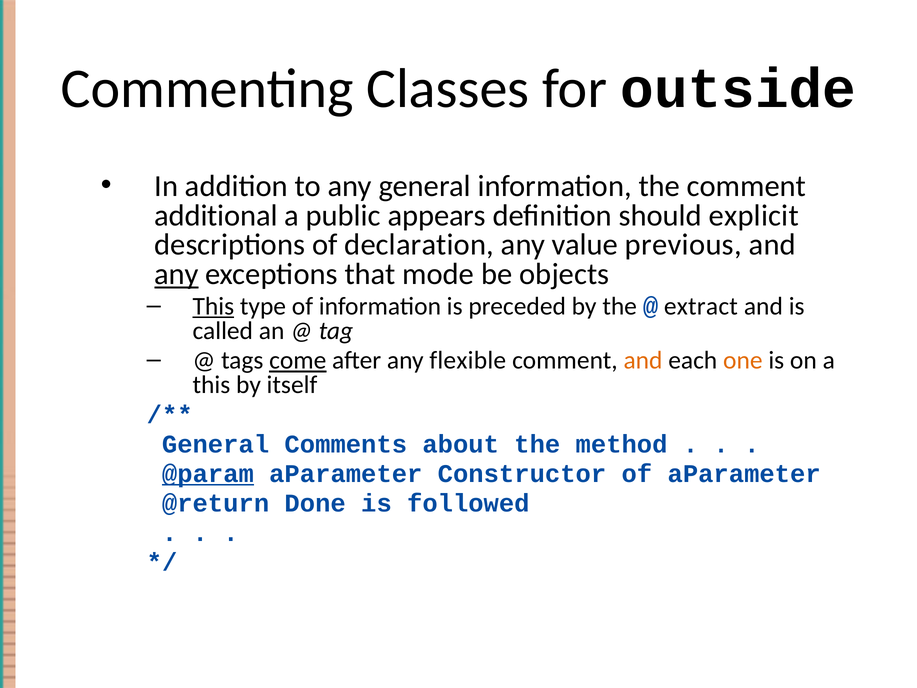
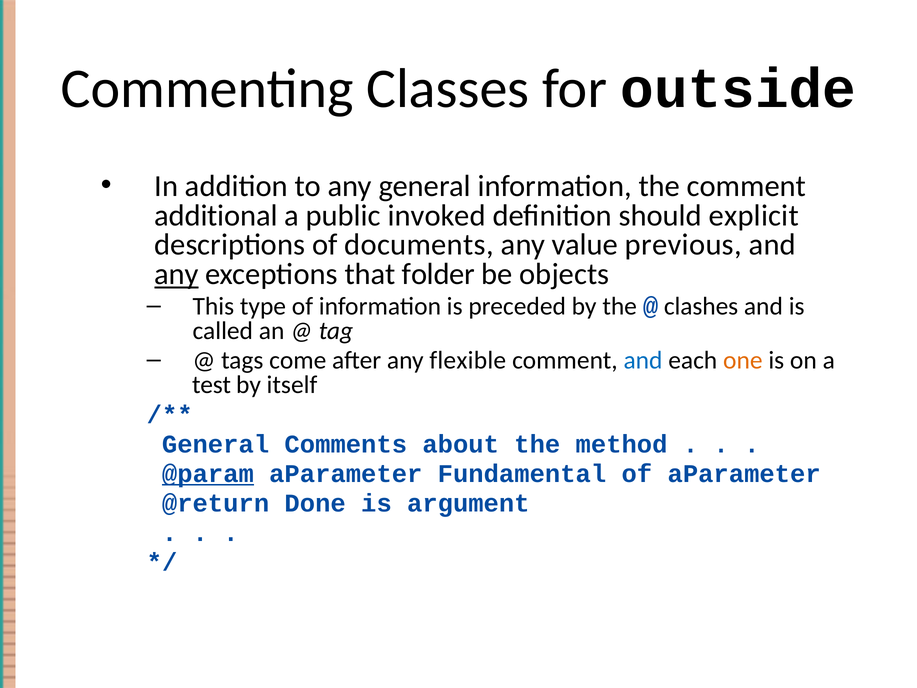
appears: appears -> invoked
declaration: declaration -> documents
mode: mode -> folder
This at (213, 306) underline: present -> none
extract: extract -> clashes
come underline: present -> none
and at (643, 360) colour: orange -> blue
this at (211, 385): this -> test
Constructor: Constructor -> Fundamental
followed: followed -> argument
